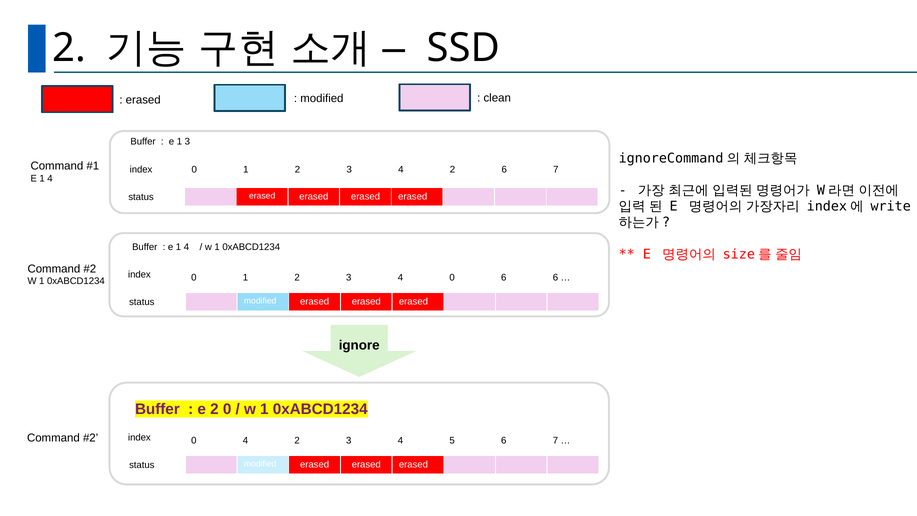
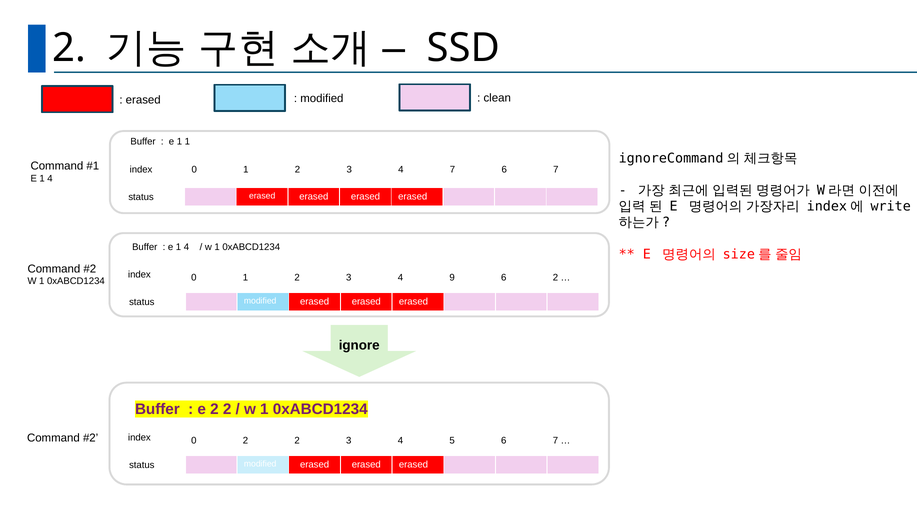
1 3: 3 -> 1
3 4 2: 2 -> 7
4 0: 0 -> 9
6 6: 6 -> 2
e 2 0: 0 -> 2
0 4: 4 -> 2
